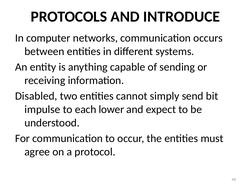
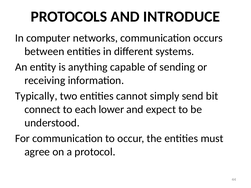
Disabled: Disabled -> Typically
impulse: impulse -> connect
